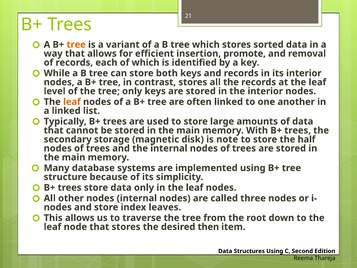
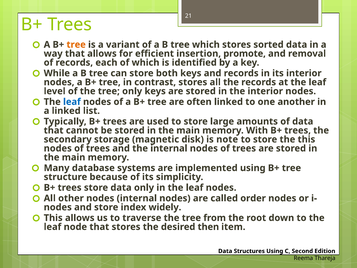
leaf at (72, 102) colour: orange -> blue
the half: half -> this
three: three -> order
leaves: leaves -> widely
